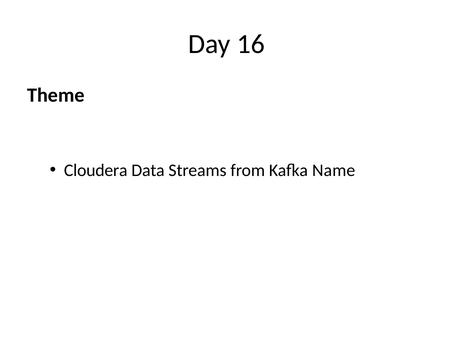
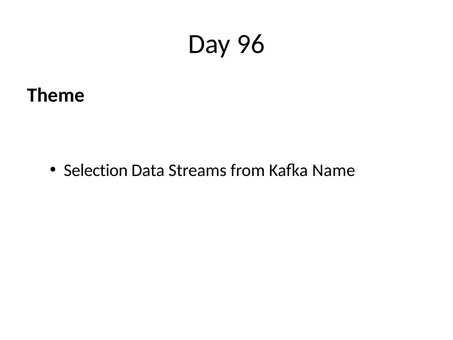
16: 16 -> 96
Cloudera: Cloudera -> Selection
